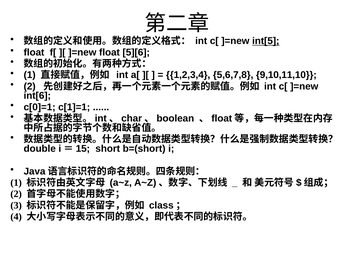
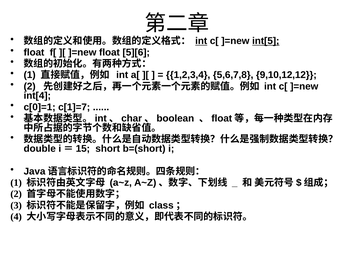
int at (201, 41) underline: none -> present
9,10,11,10: 9,10,11,10 -> 9,10,12,12
int[6: int[6 -> int[4
c[1]=1: c[1]=1 -> c[1]=7
